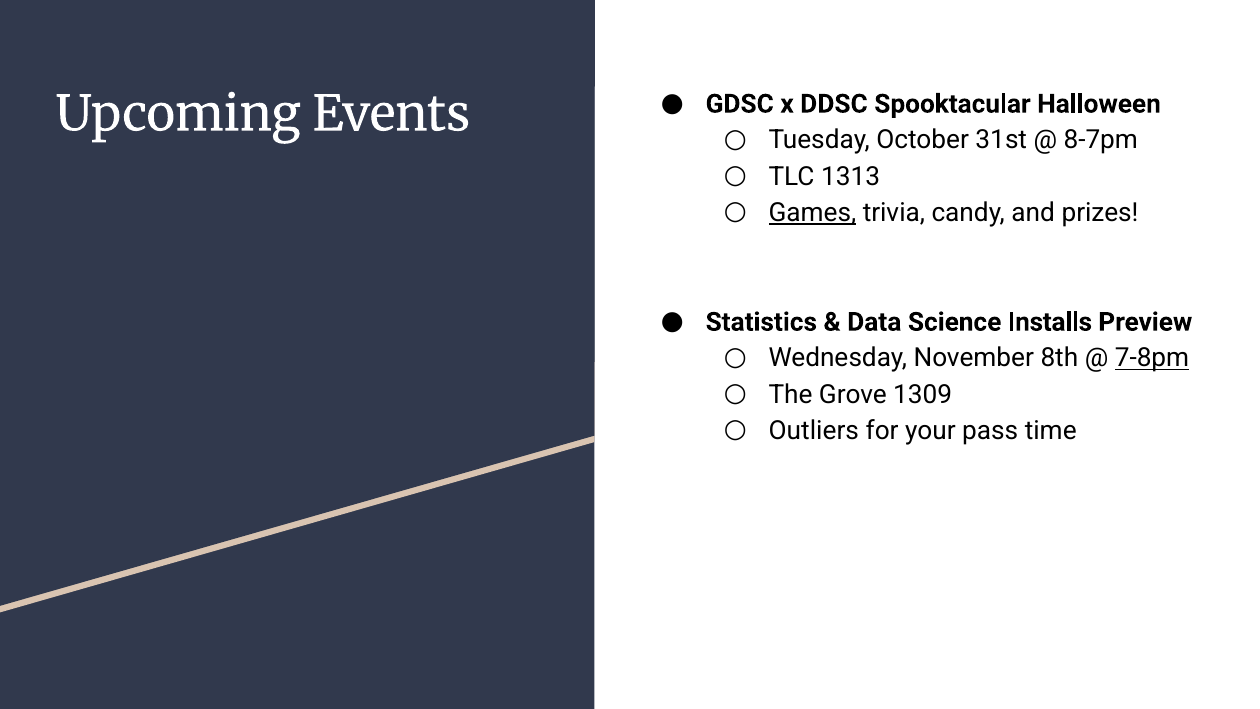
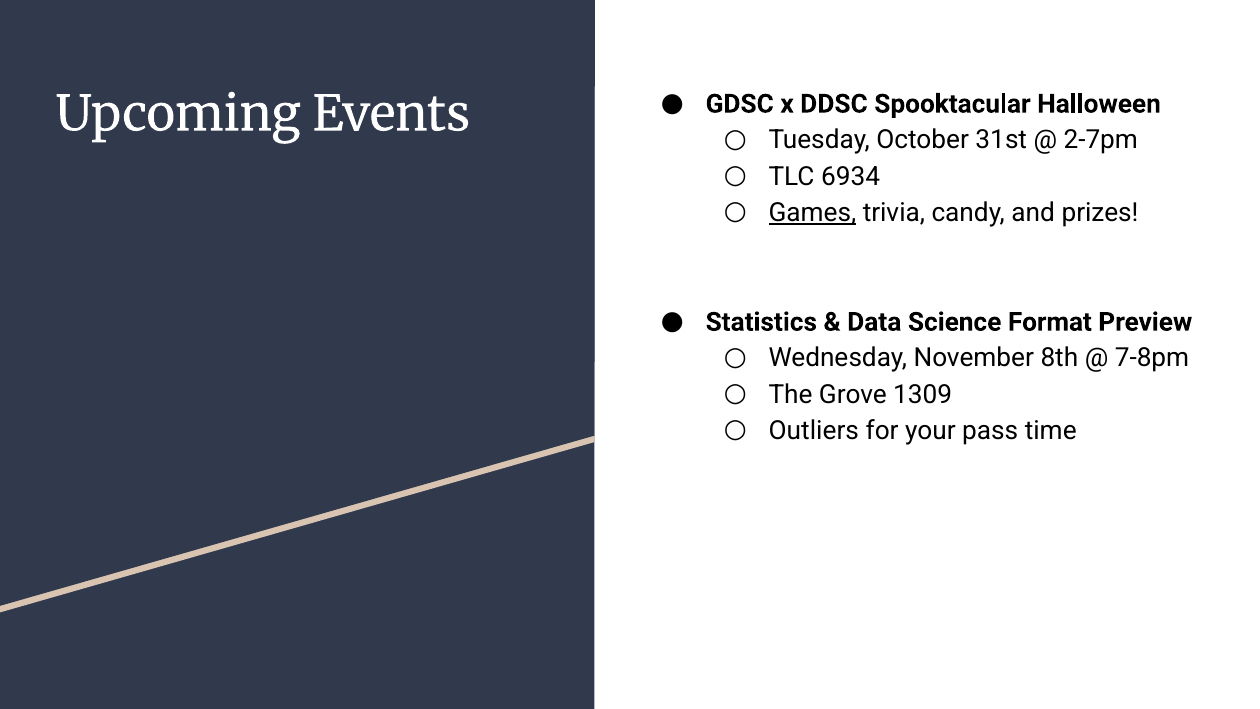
8-7pm: 8-7pm -> 2-7pm
1313: 1313 -> 6934
Installs: Installs -> Format
7-8pm underline: present -> none
